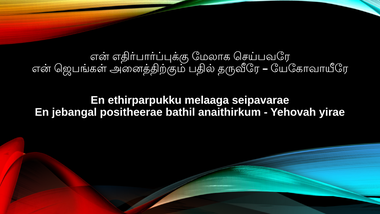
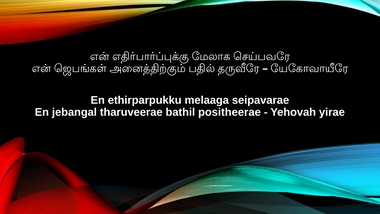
positheerae: positheerae -> tharuveerae
anaithirkum: anaithirkum -> positheerae
